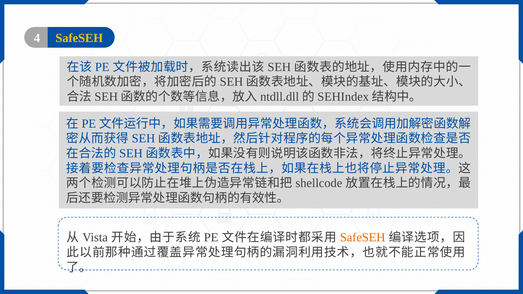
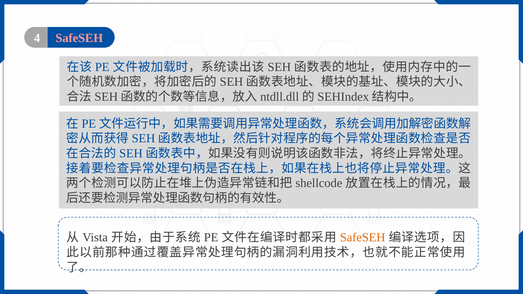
SafeSEH at (79, 38) colour: yellow -> pink
